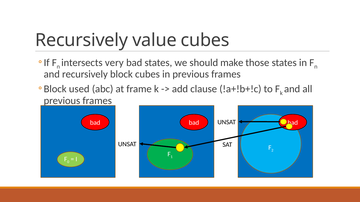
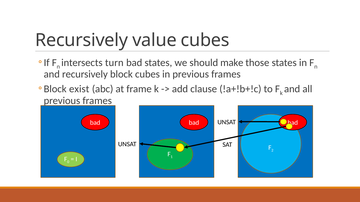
very: very -> turn
used: used -> exist
